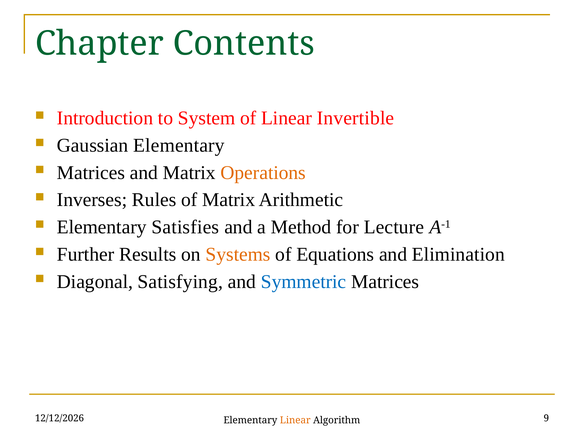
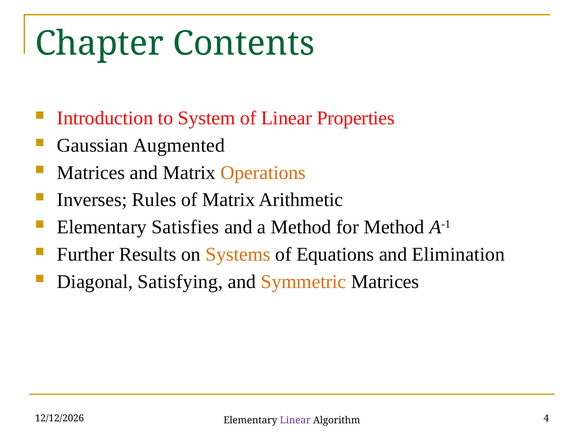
Invertible: Invertible -> Properties
Gaussian Elementary: Elementary -> Augmented
for Lecture: Lecture -> Method
Symmetric colour: blue -> orange
Linear at (295, 420) colour: orange -> purple
9: 9 -> 4
